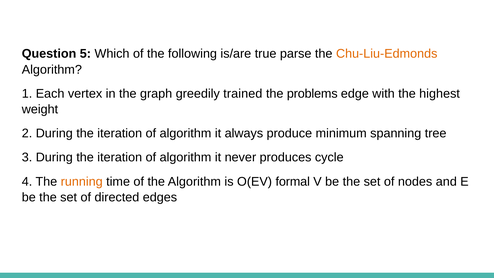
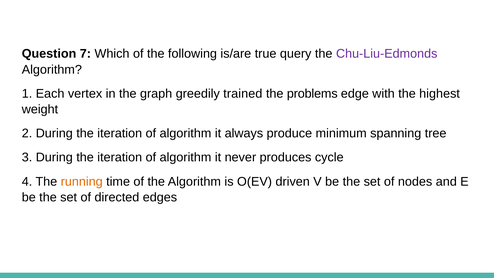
5: 5 -> 7
parse: parse -> query
Chu-Liu-Edmonds colour: orange -> purple
formal: formal -> driven
